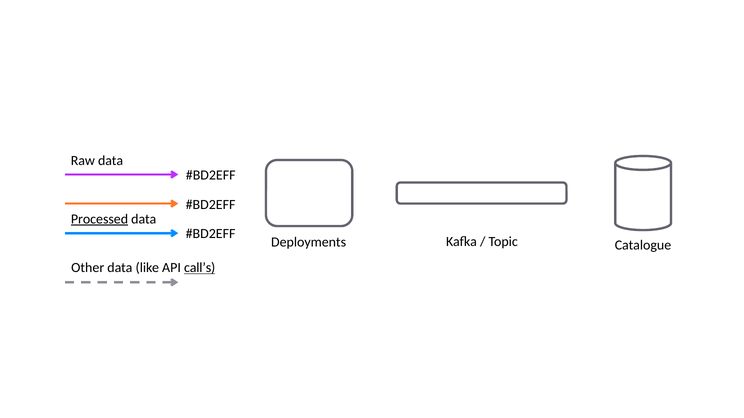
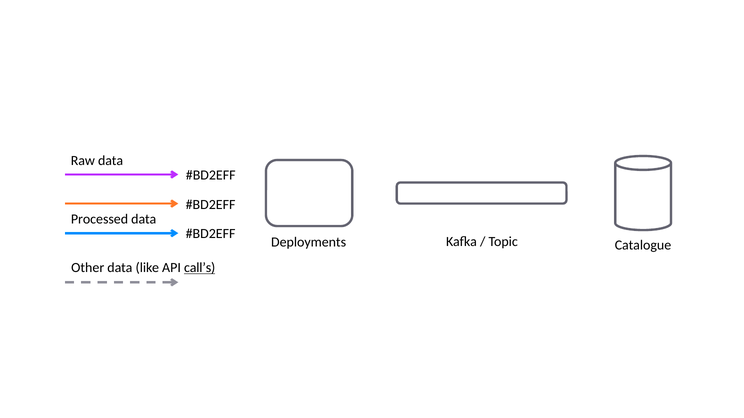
Processed underline: present -> none
